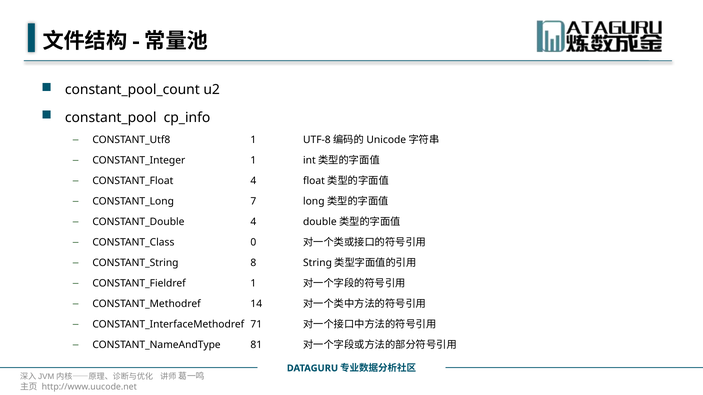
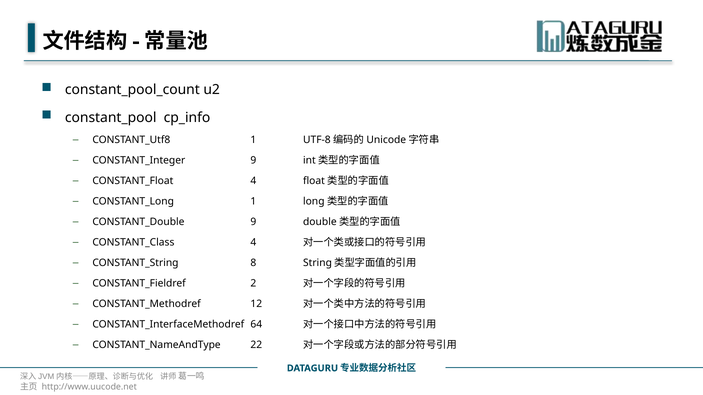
CONSTANT_Integer 1: 1 -> 9
CONSTANT_Long 7: 7 -> 1
CONSTANT_Double 4: 4 -> 9
CONSTANT_Class 0: 0 -> 4
CONSTANT_Fieldref 1: 1 -> 2
14: 14 -> 12
71: 71 -> 64
81: 81 -> 22
